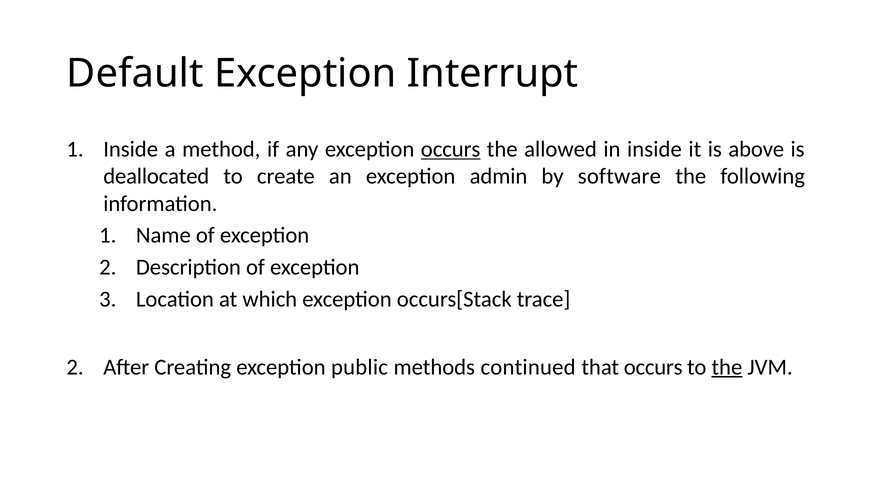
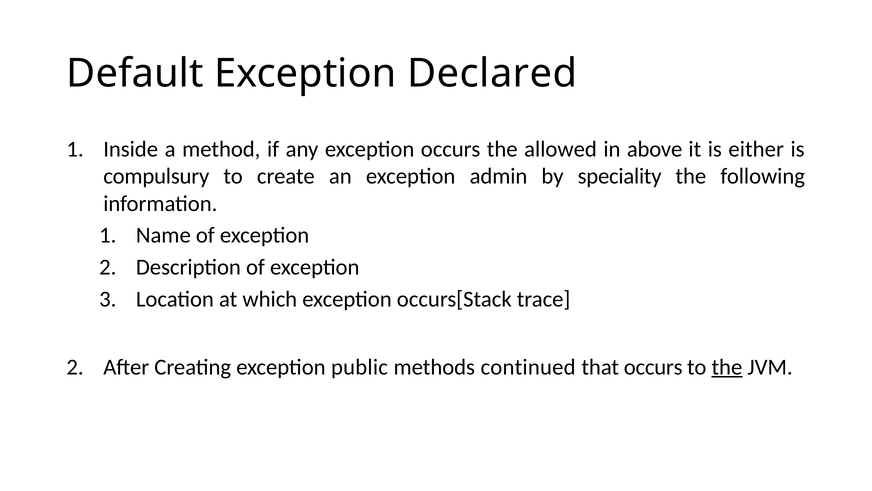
Interrupt: Interrupt -> Declared
occurs at (451, 149) underline: present -> none
in inside: inside -> above
above: above -> either
deallocated: deallocated -> compulsury
software: software -> speciality
